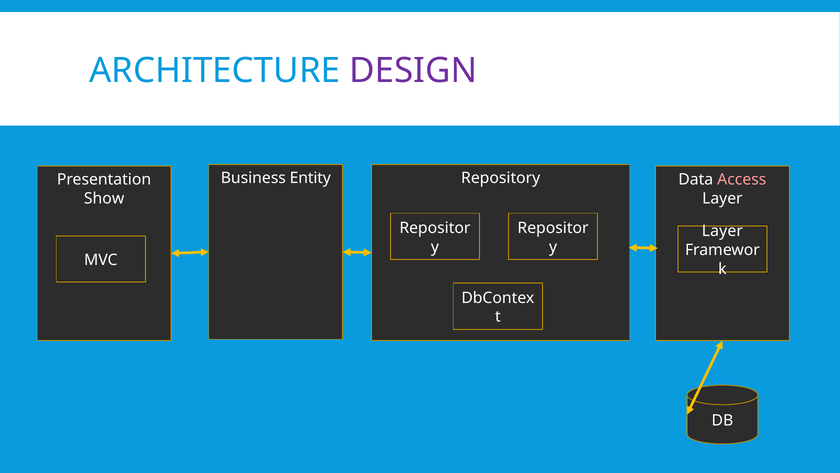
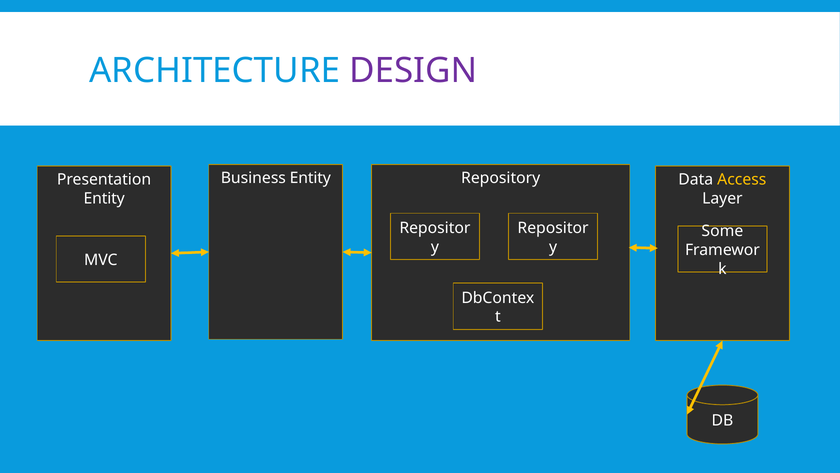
Access colour: pink -> yellow
Show at (104, 198): Show -> Entity
Layer at (722, 231): Layer -> Some
